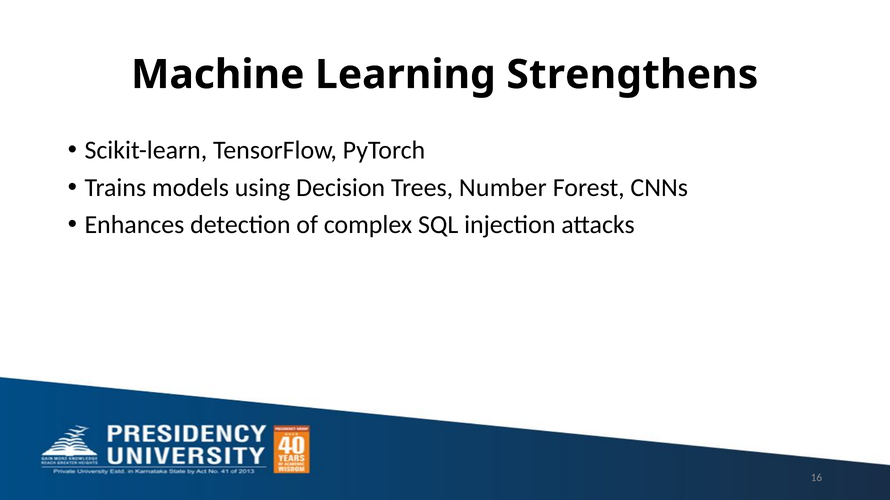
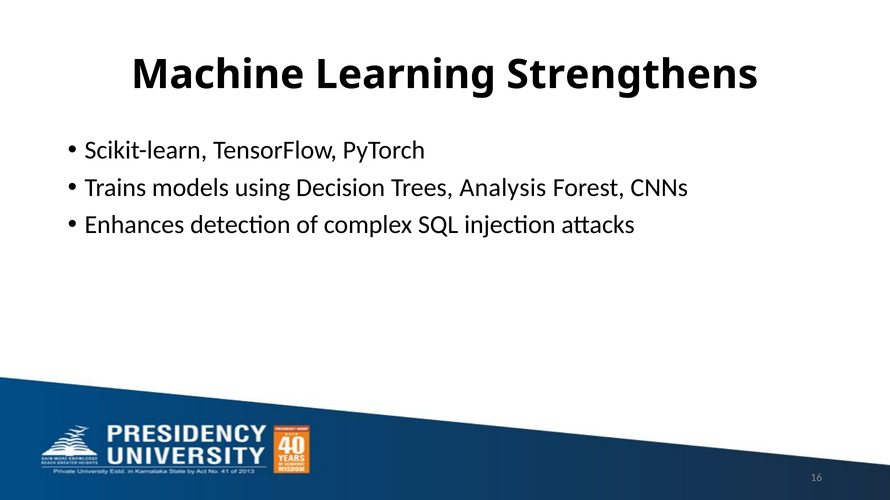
Number: Number -> Analysis
